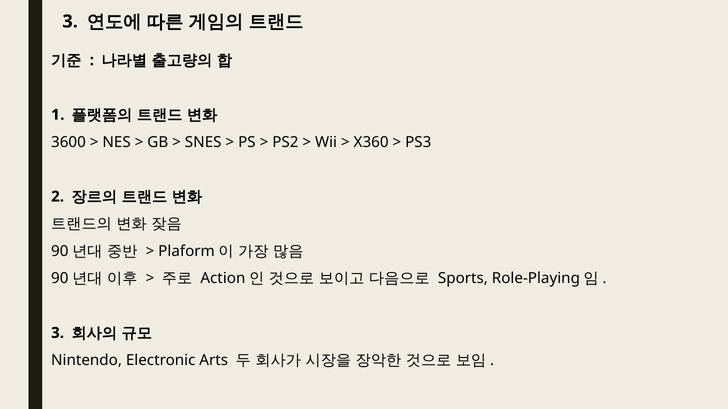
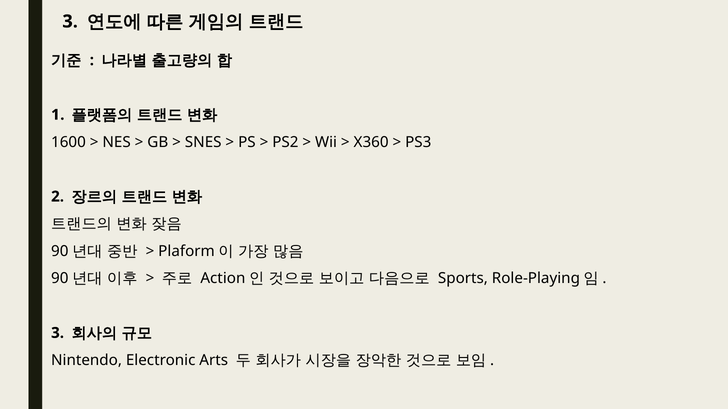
3600: 3600 -> 1600
